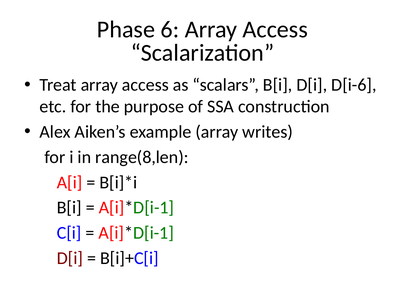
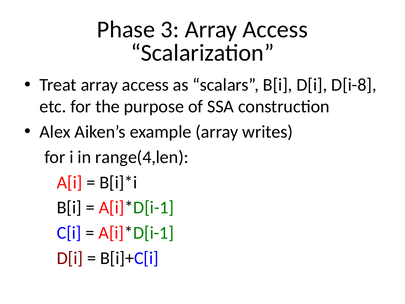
6: 6 -> 3
D[i-6: D[i-6 -> D[i-8
range(8,len: range(8,len -> range(4,len
